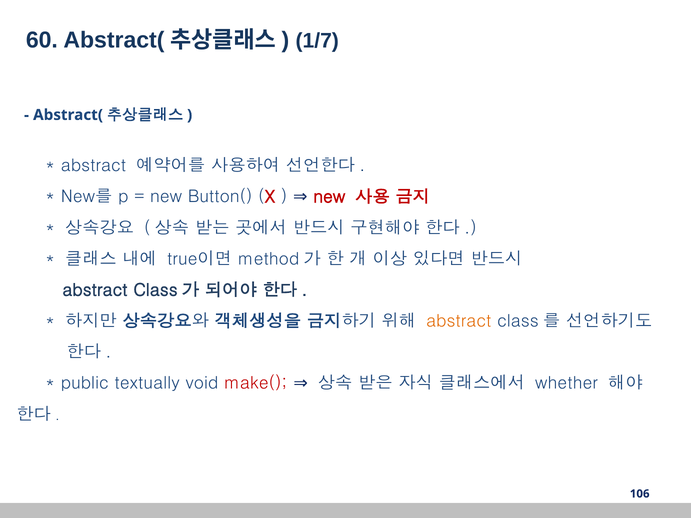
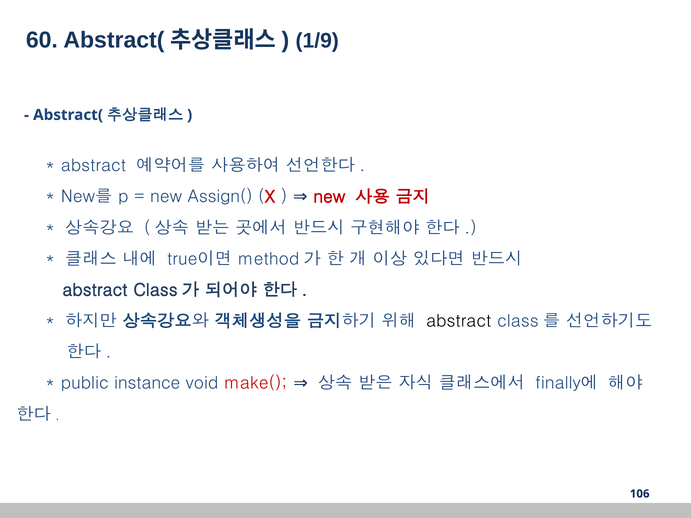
1/7: 1/7 -> 1/9
Button(: Button( -> Assign(
abstract at (459, 321) colour: orange -> black
textually: textually -> instance
whether: whether -> finally에
